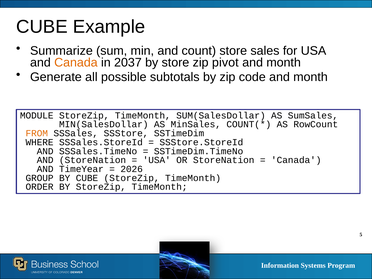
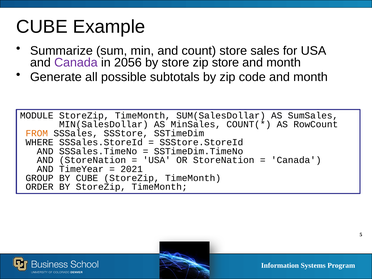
Canada at (76, 63) colour: orange -> purple
2037: 2037 -> 2056
zip pivot: pivot -> store
2026: 2026 -> 2021
